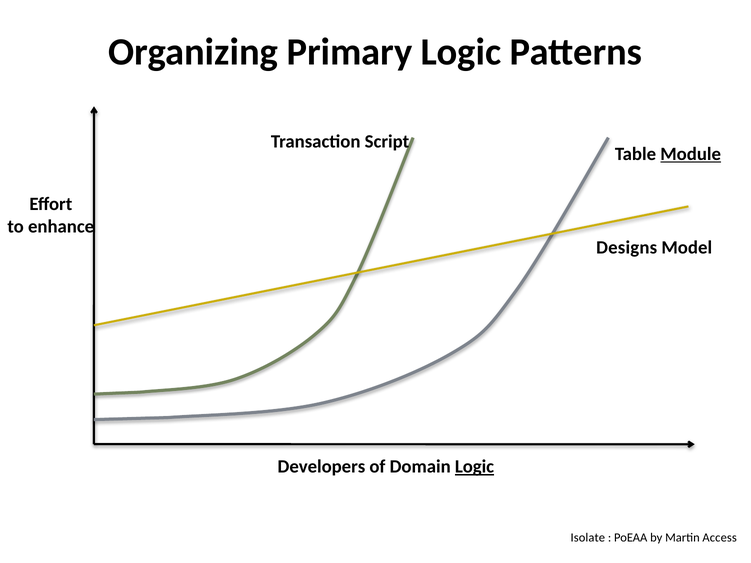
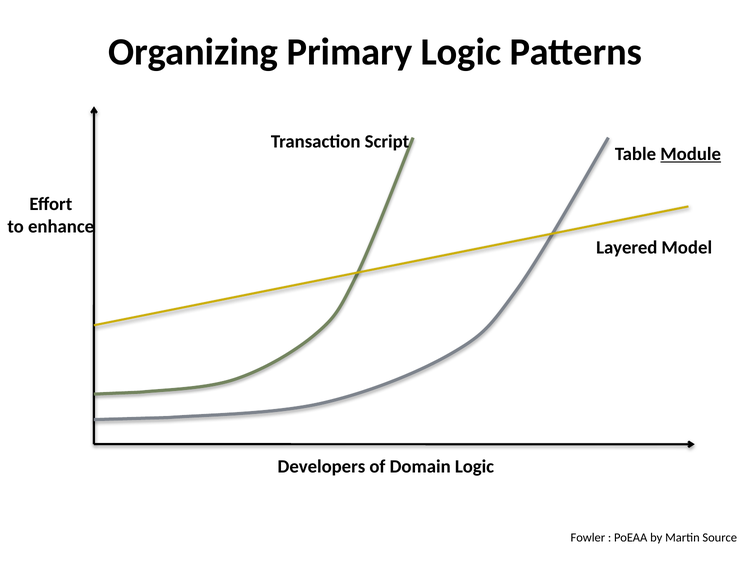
Designs: Designs -> Layered
Logic at (475, 467) underline: present -> none
Isolate: Isolate -> Fowler
Access: Access -> Source
